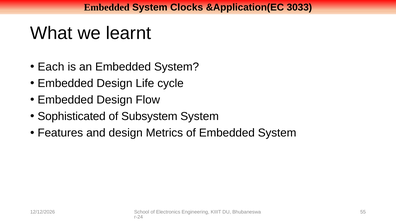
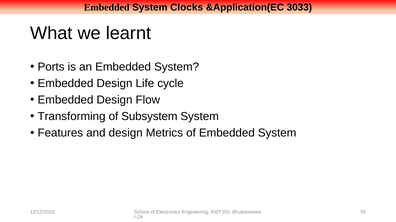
Each: Each -> Ports
Sophisticated: Sophisticated -> Transforming
